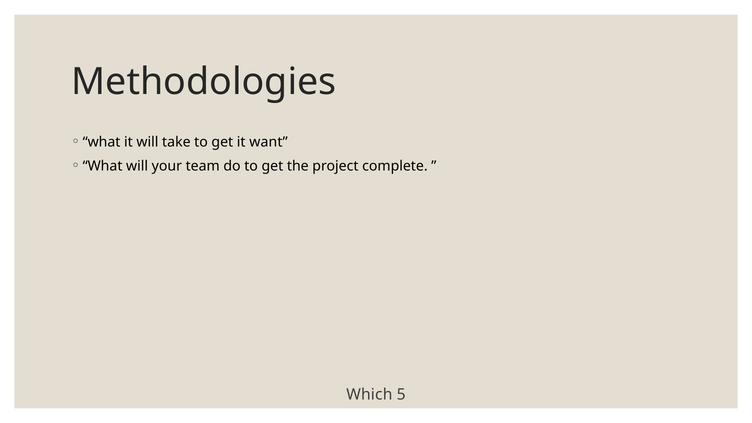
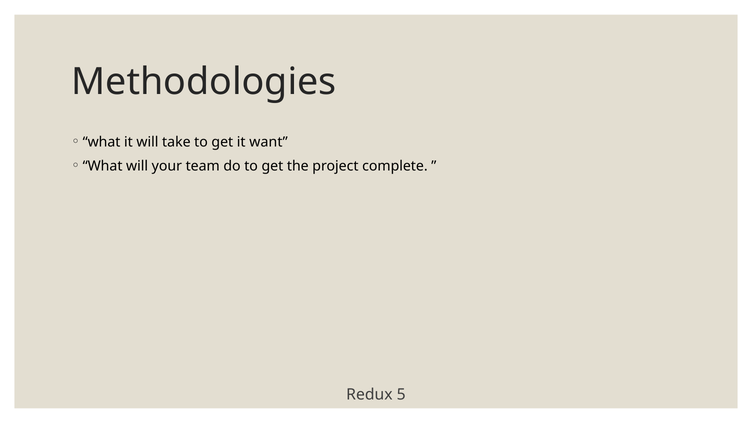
Which: Which -> Redux
